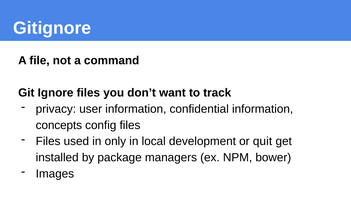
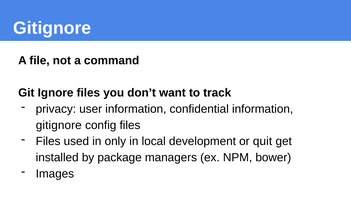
concepts at (59, 125): concepts -> gitignore
